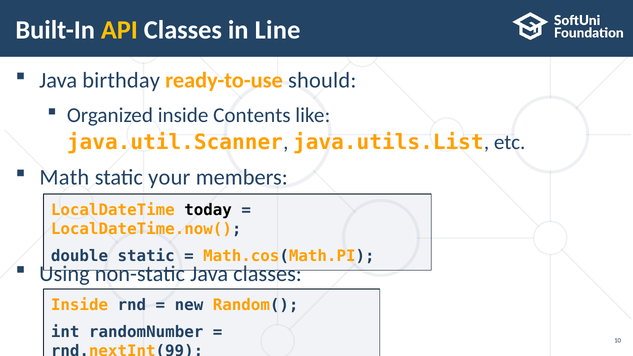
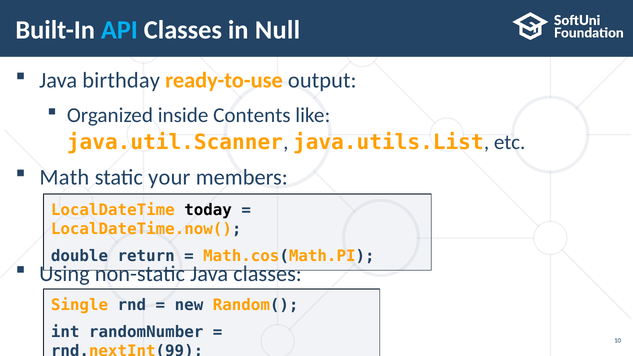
API colour: yellow -> light blue
Line: Line -> Null
should: should -> output
double static: static -> return
Inside at (79, 305): Inside -> Single
